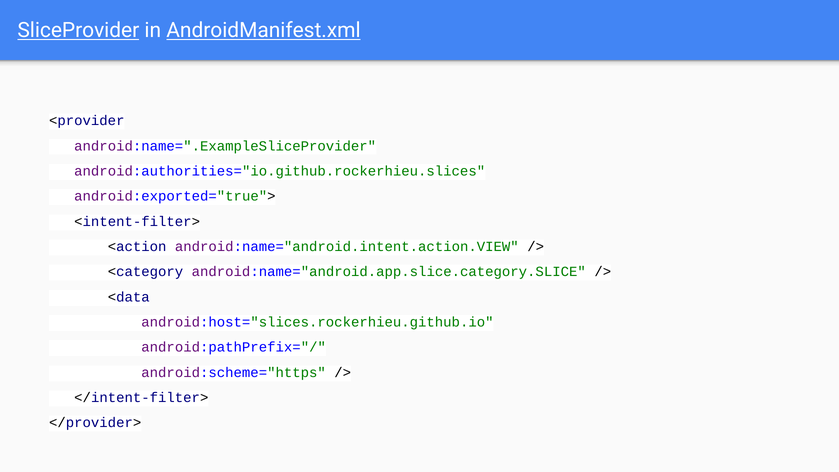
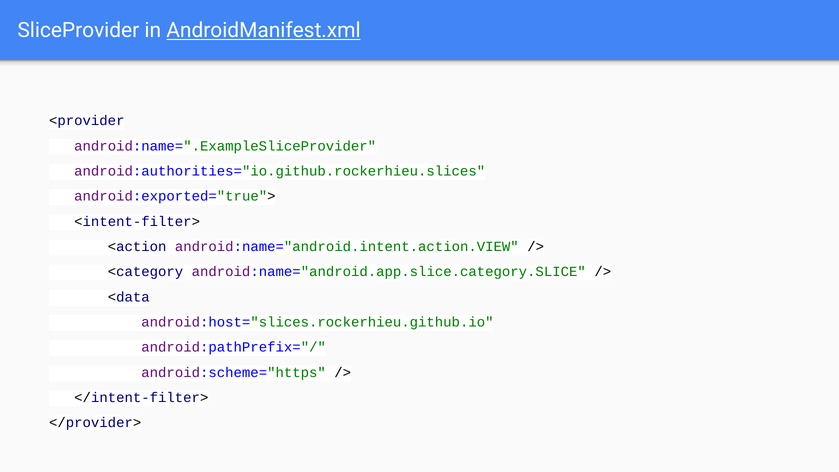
SliceProvider underline: present -> none
